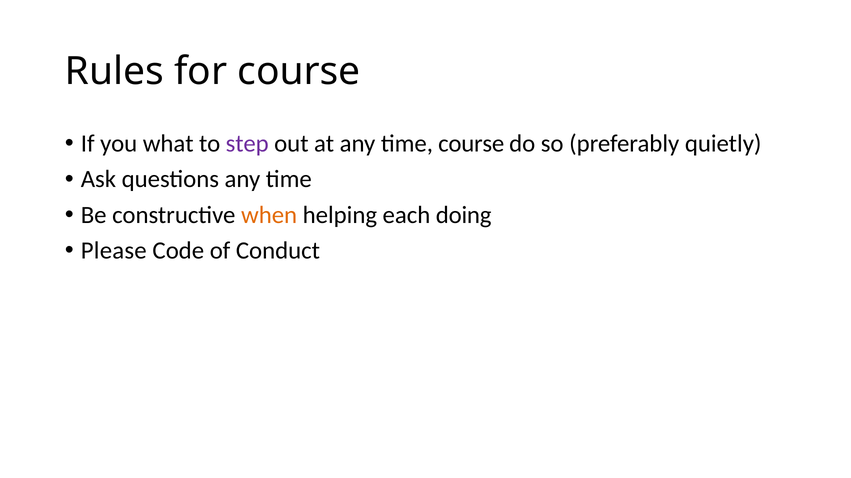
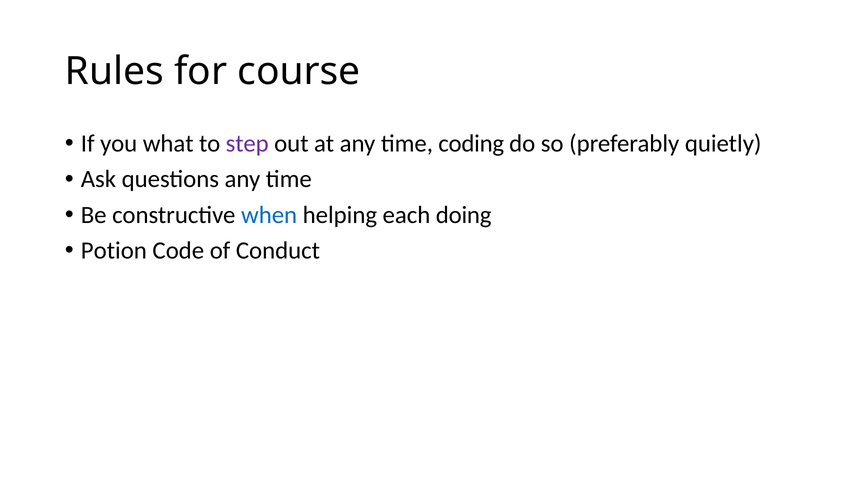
time course: course -> coding
when colour: orange -> blue
Please: Please -> Potion
